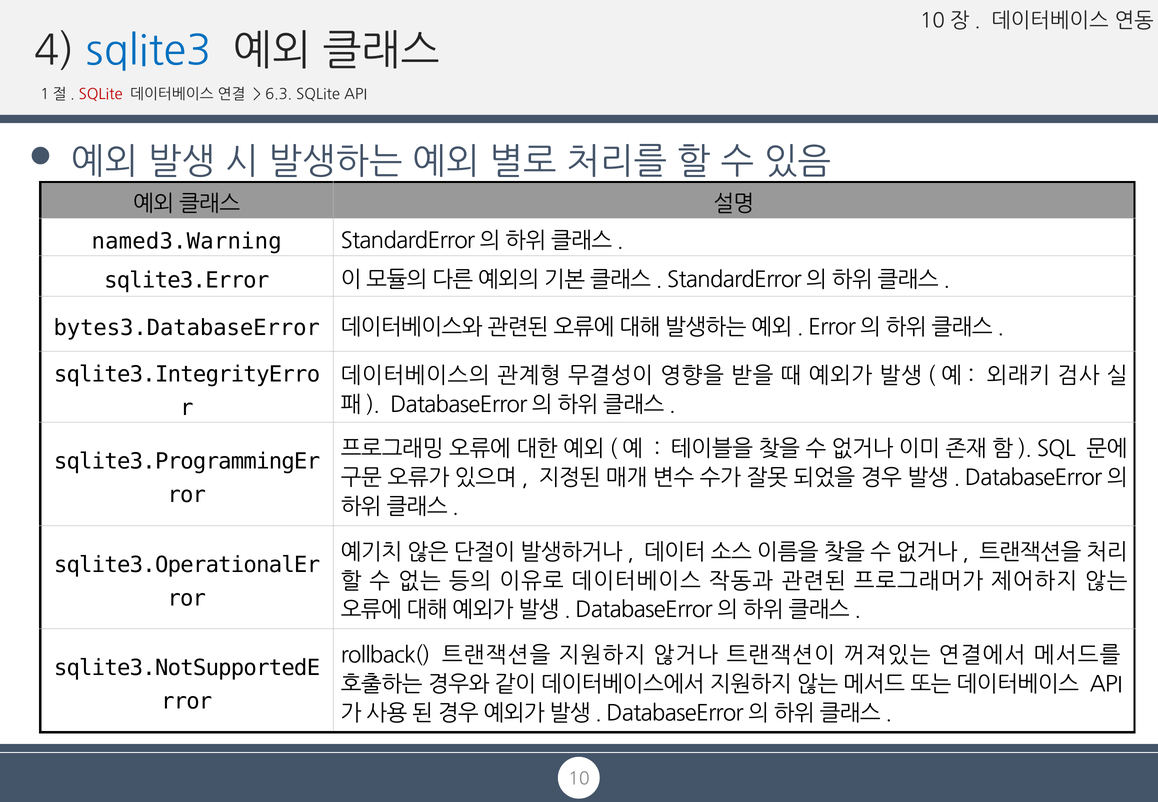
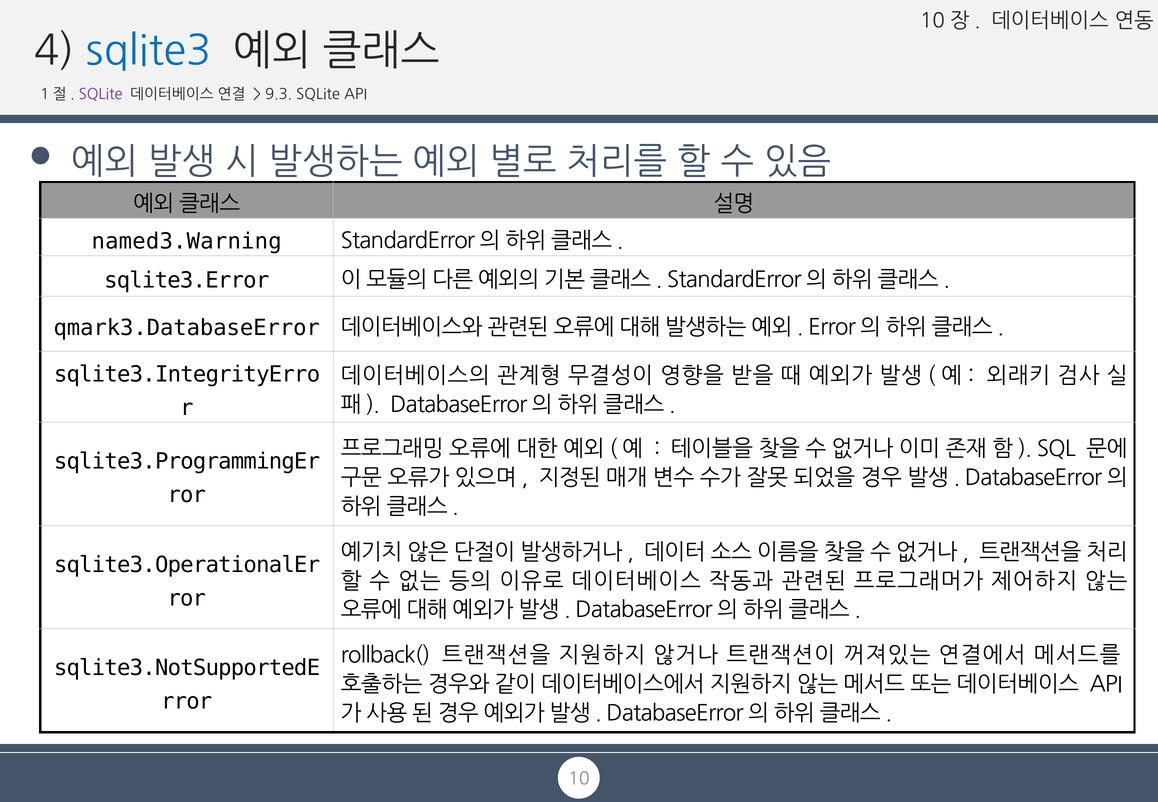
SQLite at (101, 94) colour: red -> purple
6.3: 6.3 -> 9.3
bytes3.DatabaseError: bytes3.DatabaseError -> qmark3.DatabaseError
